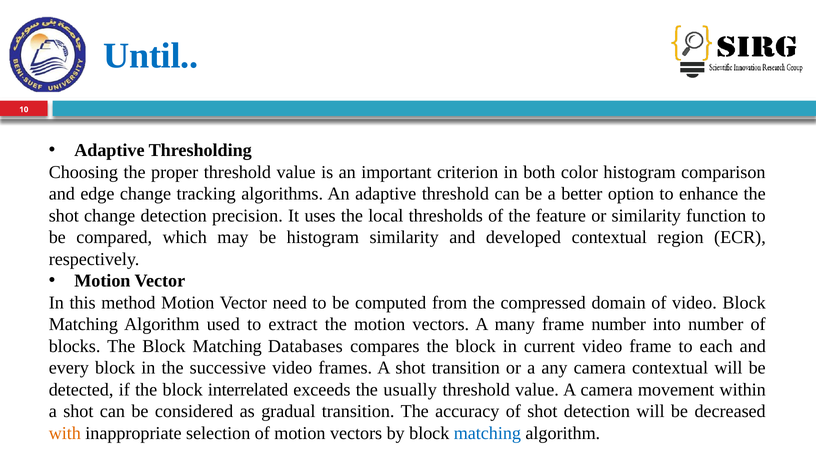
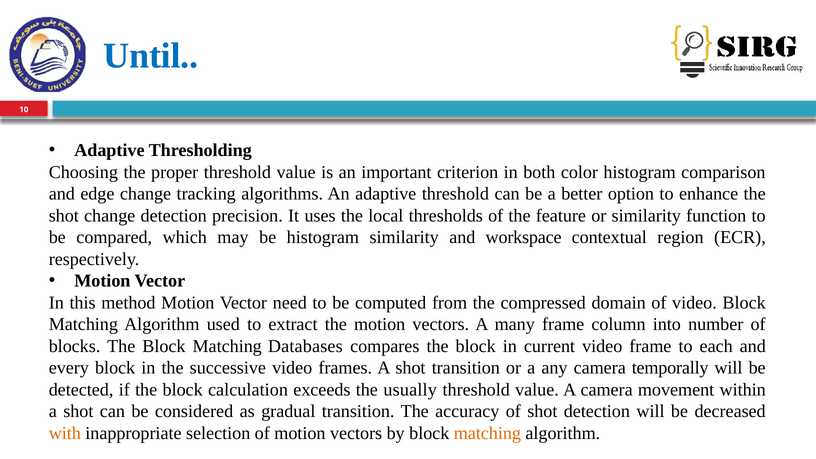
developed: developed -> workspace
frame number: number -> column
camera contextual: contextual -> temporally
interrelated: interrelated -> calculation
matching at (487, 433) colour: blue -> orange
